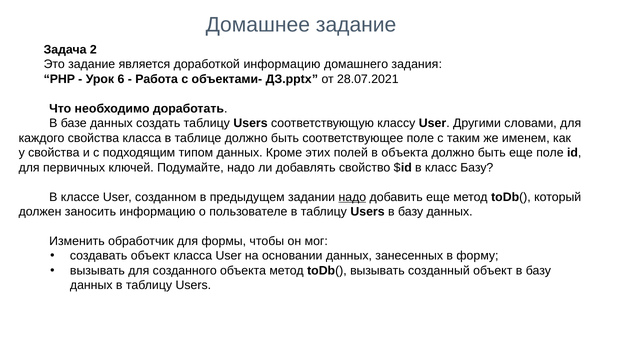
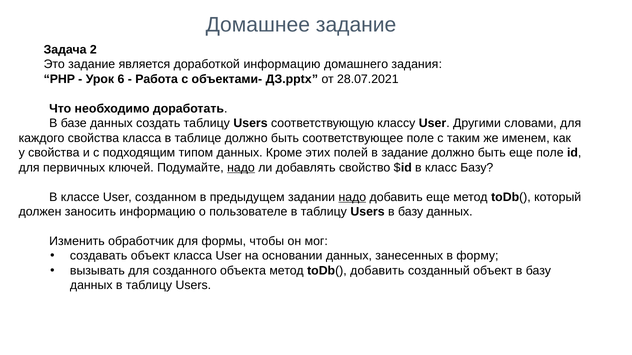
в объекта: объекта -> задание
надо at (241, 168) underline: none -> present
toDb( вызывать: вызывать -> добавить
